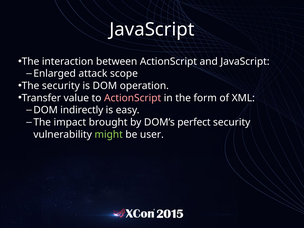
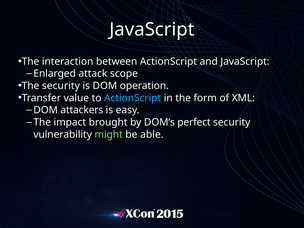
ActionScript at (133, 98) colour: pink -> light blue
indirectly: indirectly -> attackers
user: user -> able
